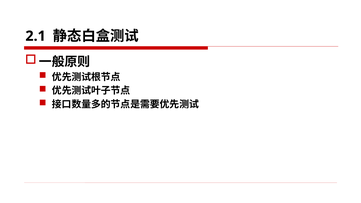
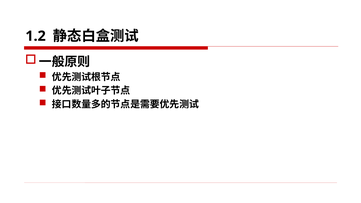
2.1: 2.1 -> 1.2
